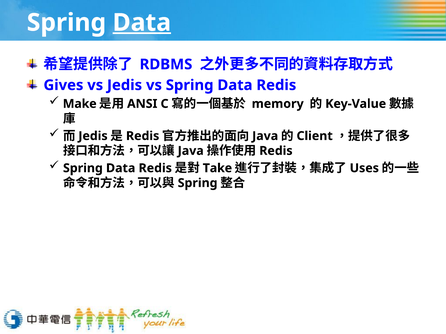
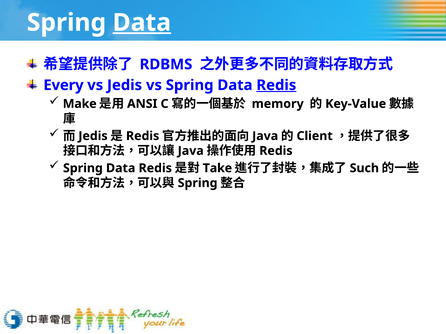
Gives: Gives -> Every
Redis at (276, 85) underline: none -> present
Uses: Uses -> Such
